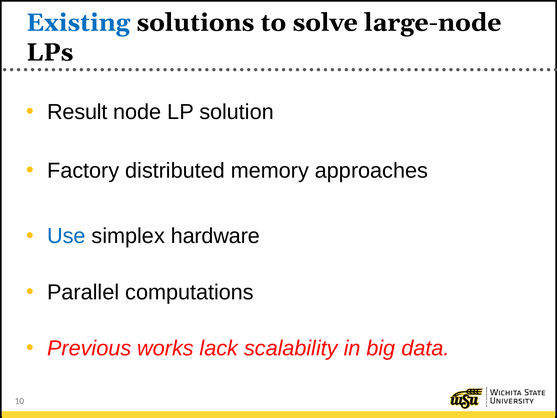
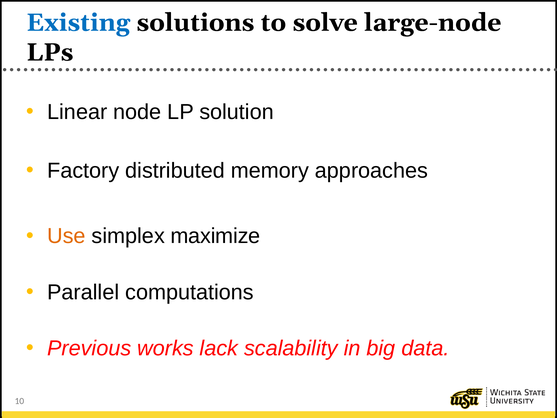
Result: Result -> Linear
Use colour: blue -> orange
hardware: hardware -> maximize
